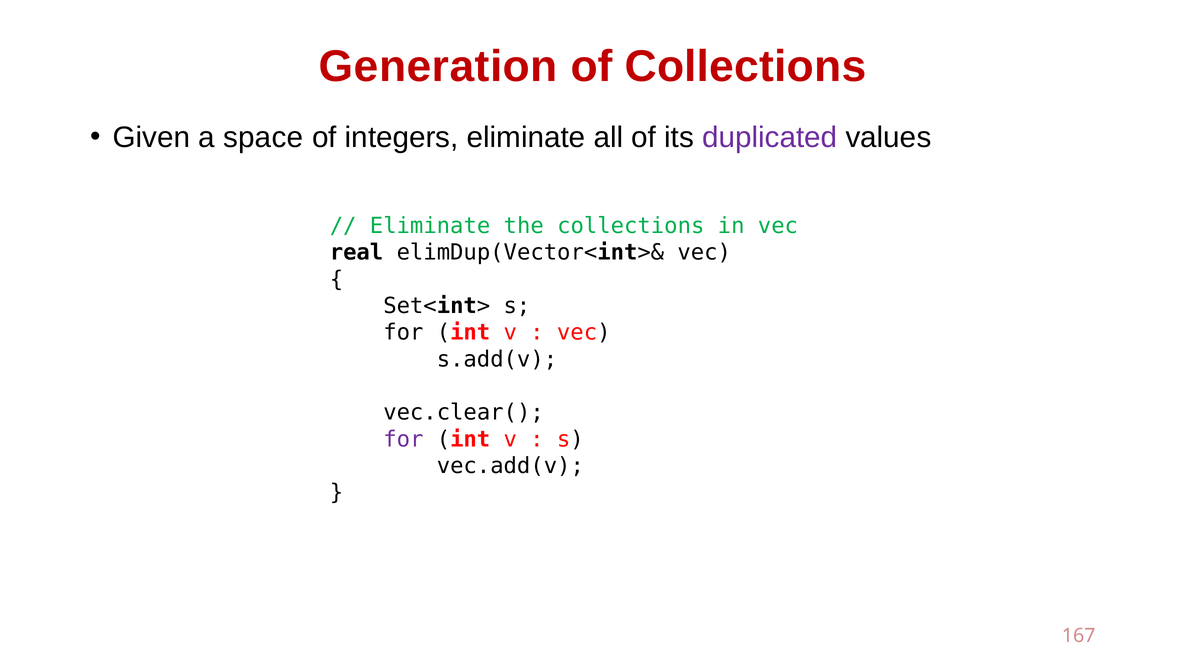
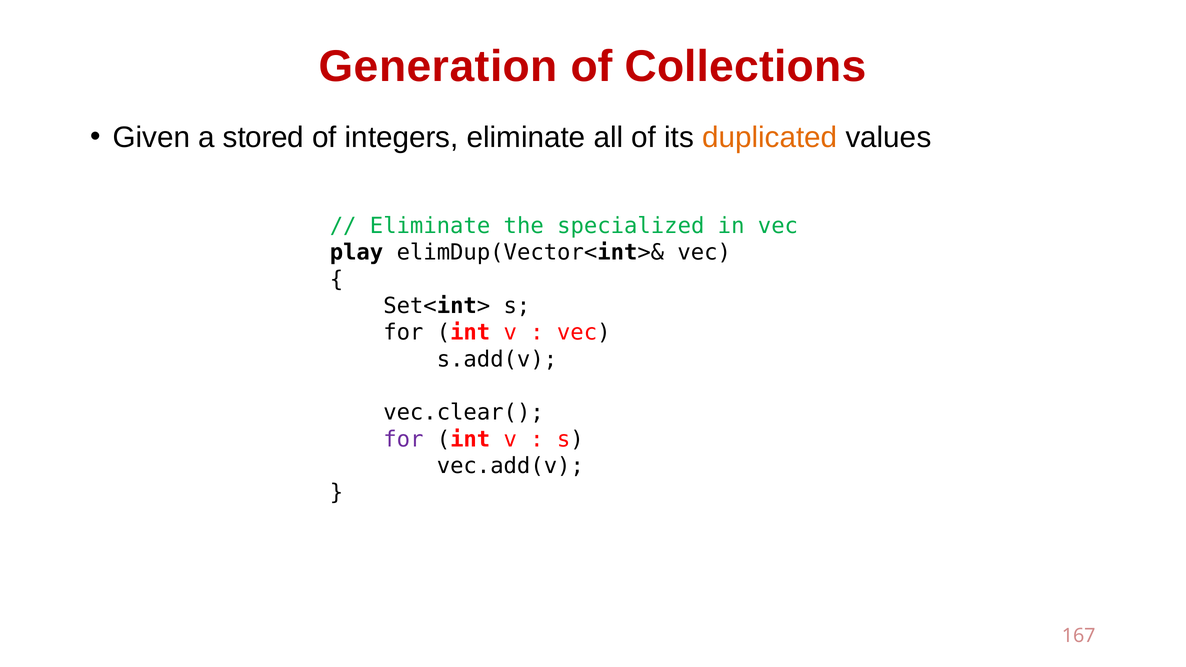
space: space -> stored
duplicated colour: purple -> orange
the collections: collections -> specialized
real: real -> play
